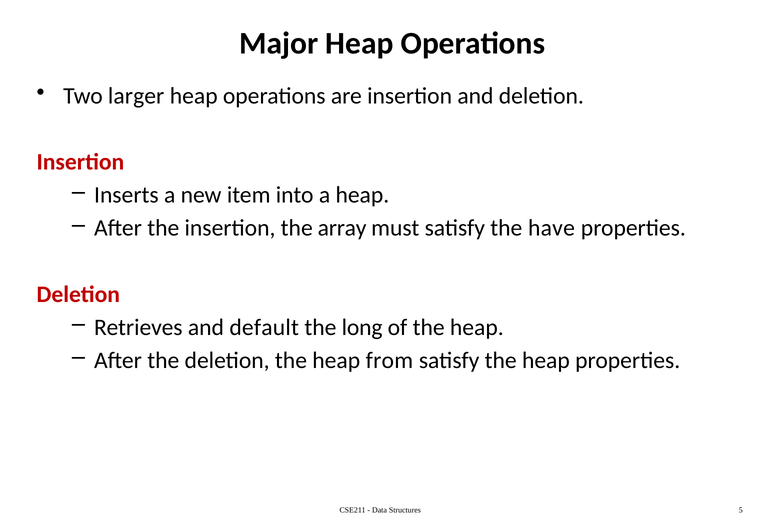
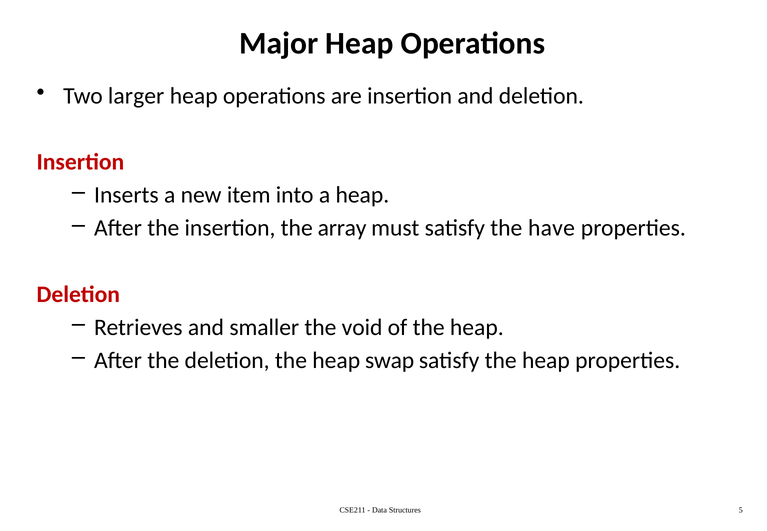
default: default -> smaller
long: long -> void
from: from -> swap
